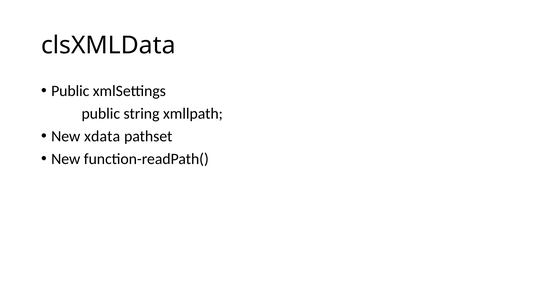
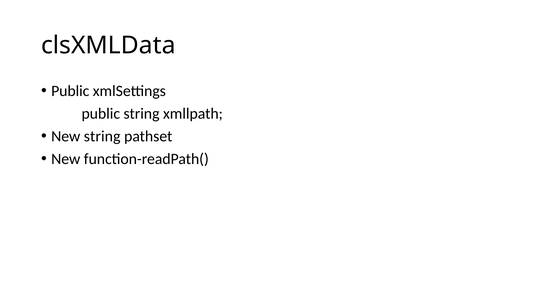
New xdata: xdata -> string
